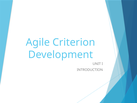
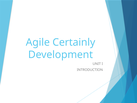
Criterion: Criterion -> Certainly
